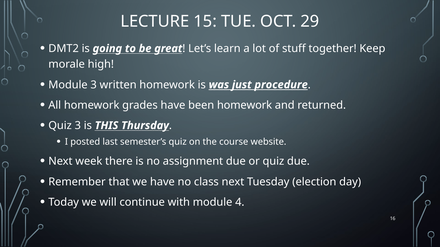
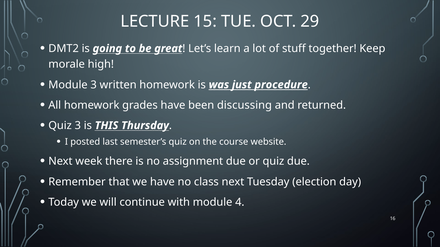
been homework: homework -> discussing
